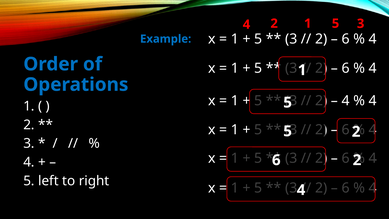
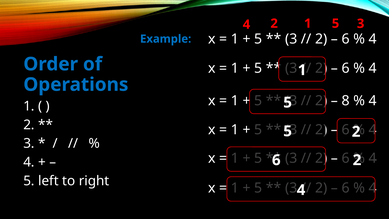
4 at (346, 101): 4 -> 8
